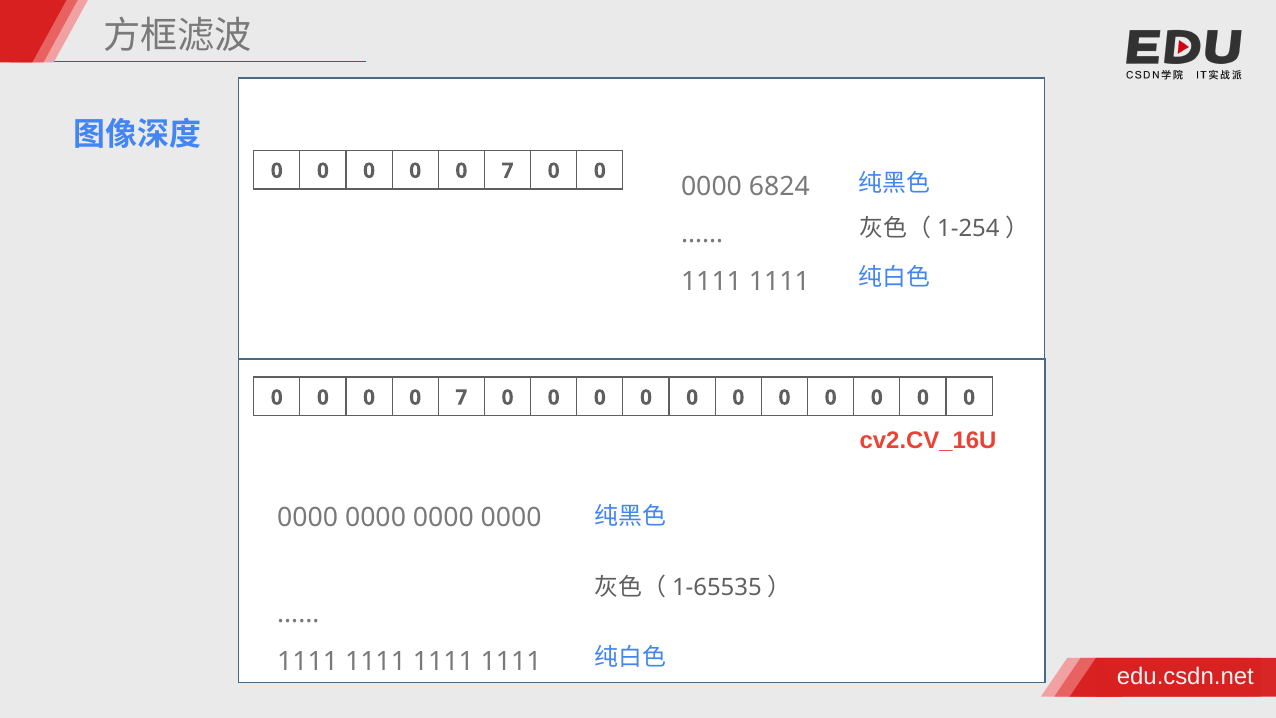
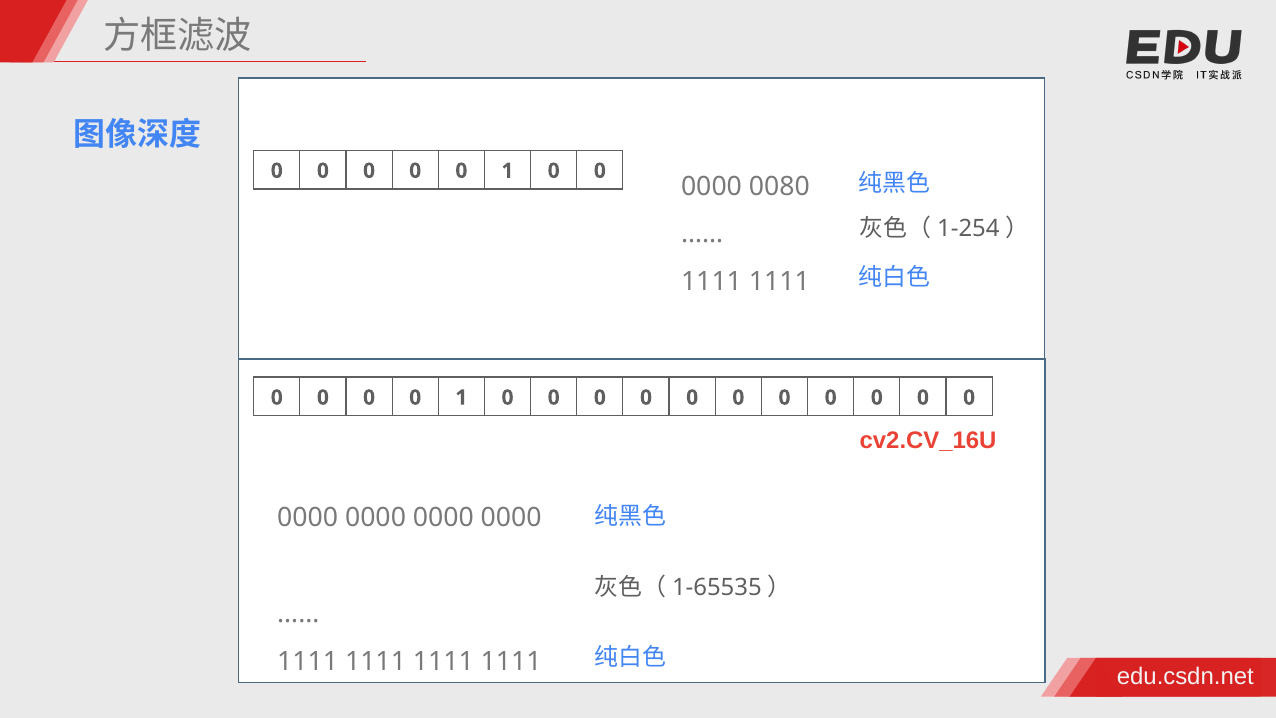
7 at (508, 171): 7 -> 1
6824: 6824 -> 0080
7 at (461, 397): 7 -> 1
